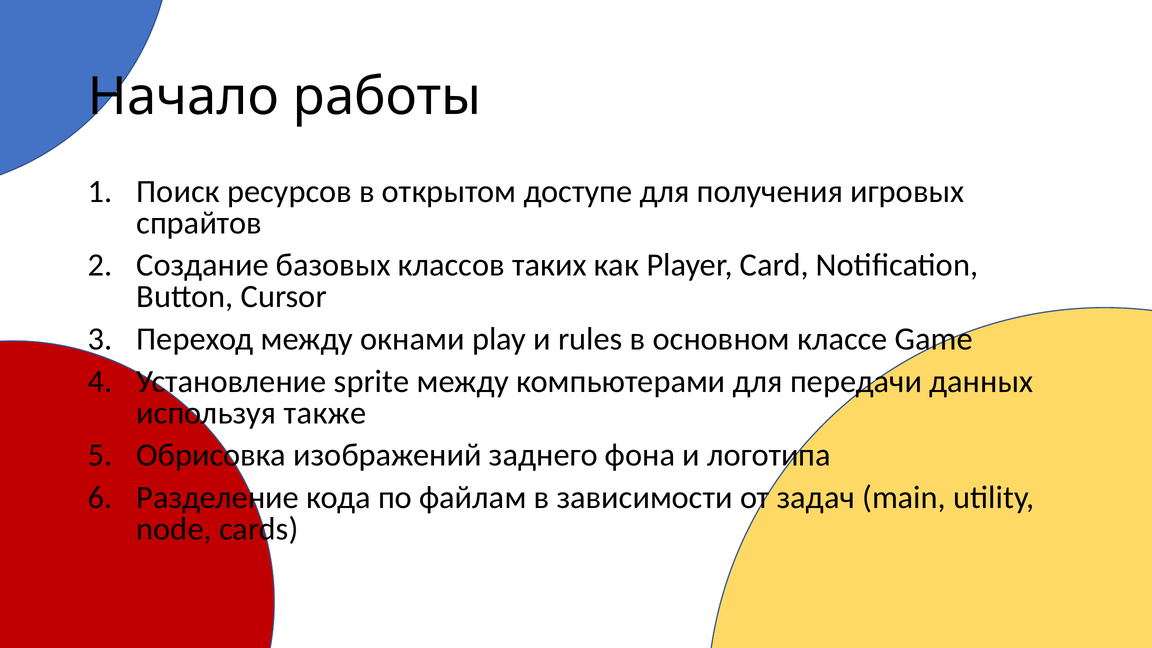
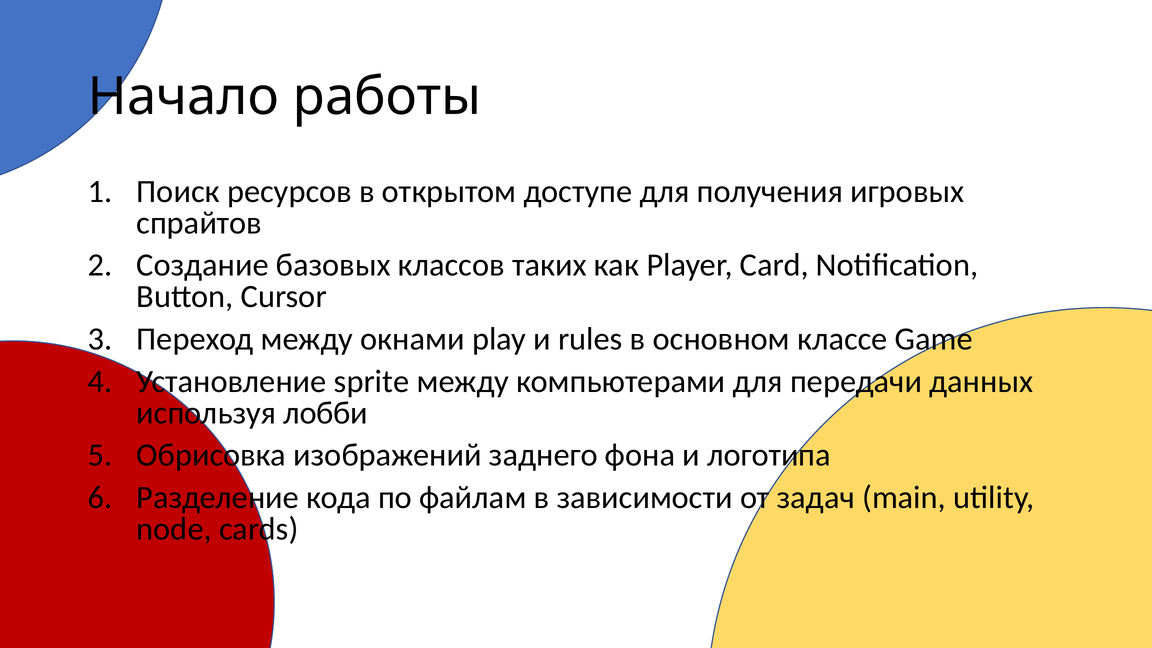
также: также -> лобби
